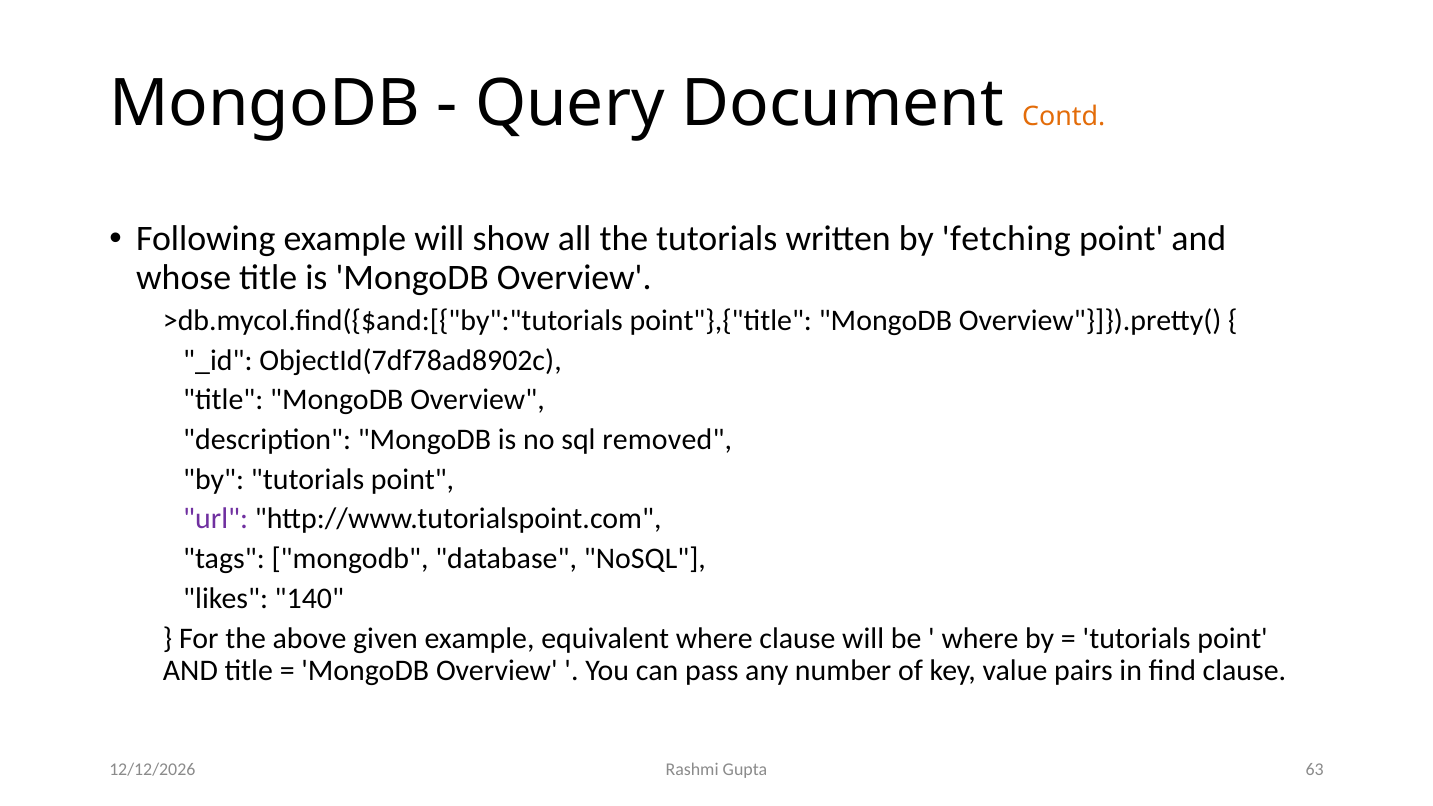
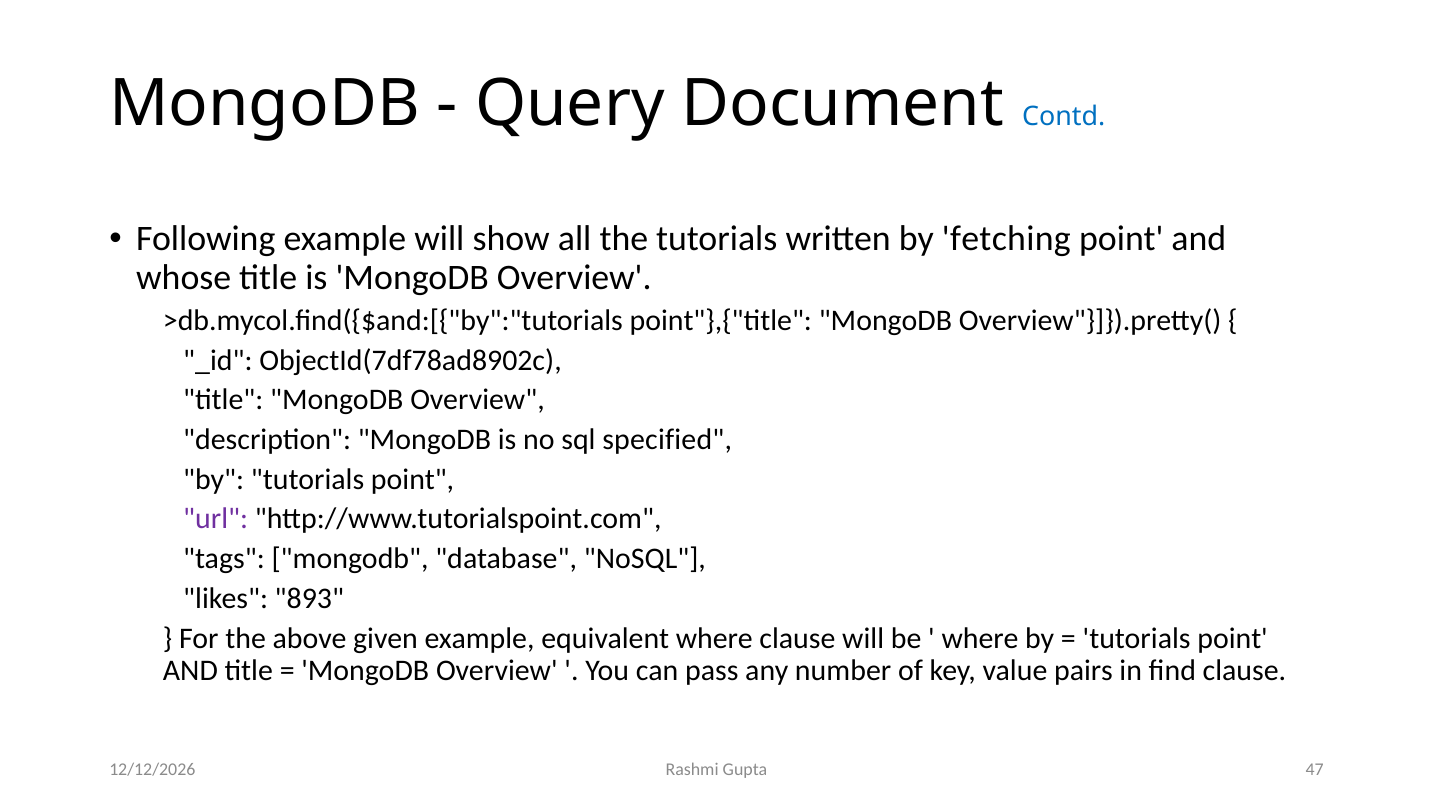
Contd colour: orange -> blue
removed: removed -> specified
140: 140 -> 893
63: 63 -> 47
